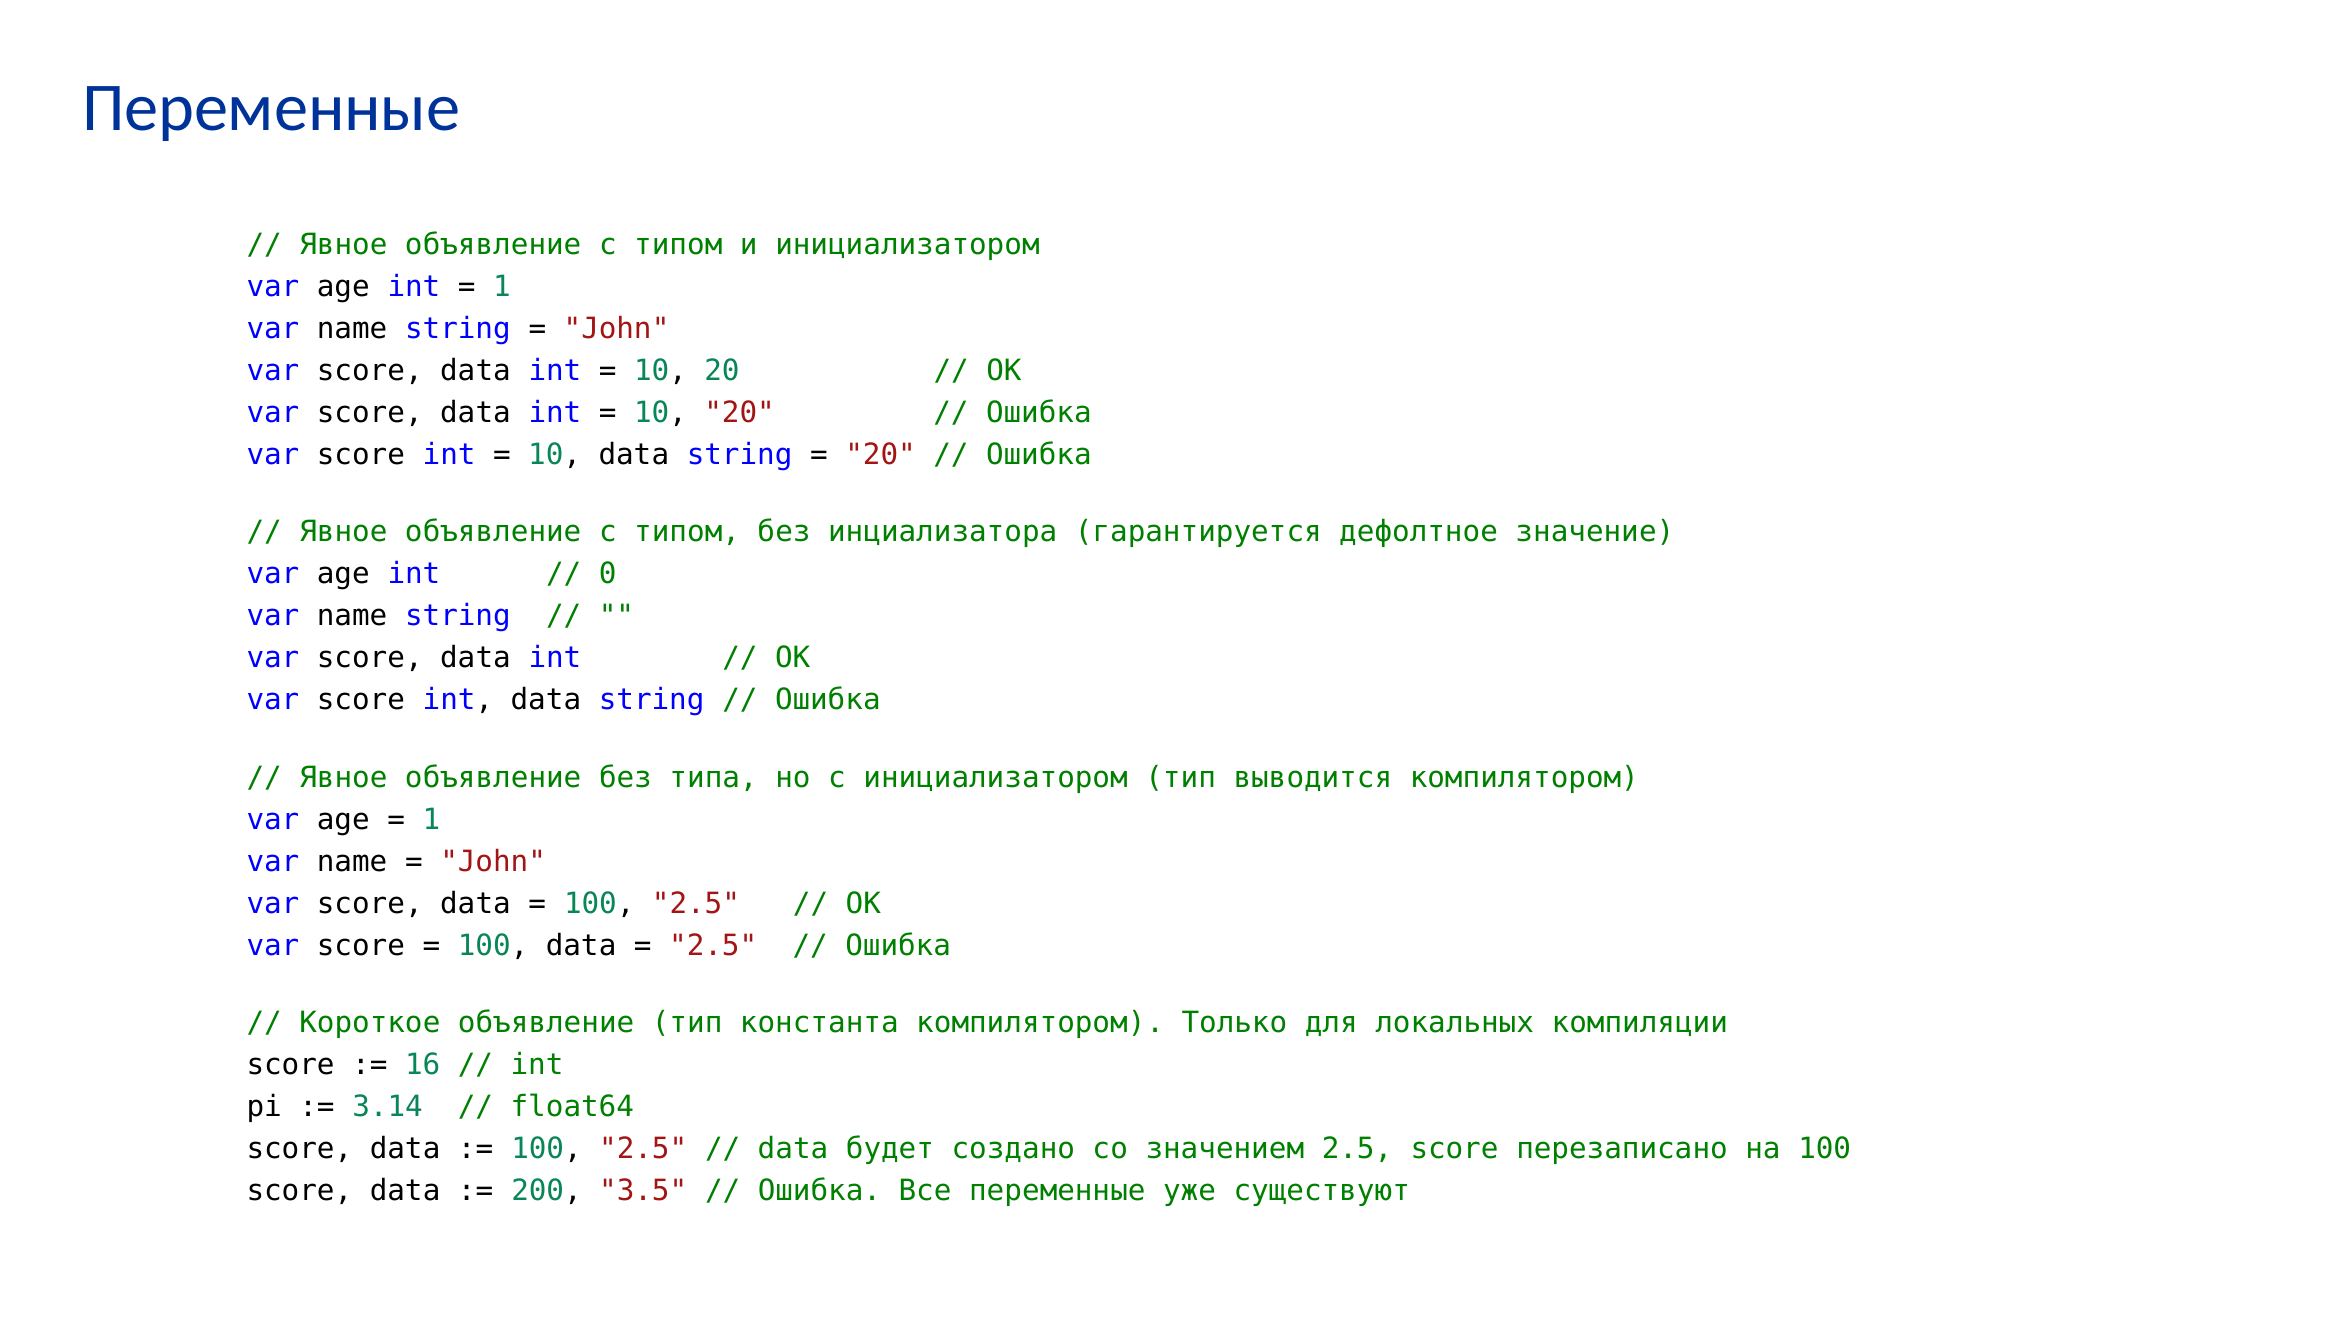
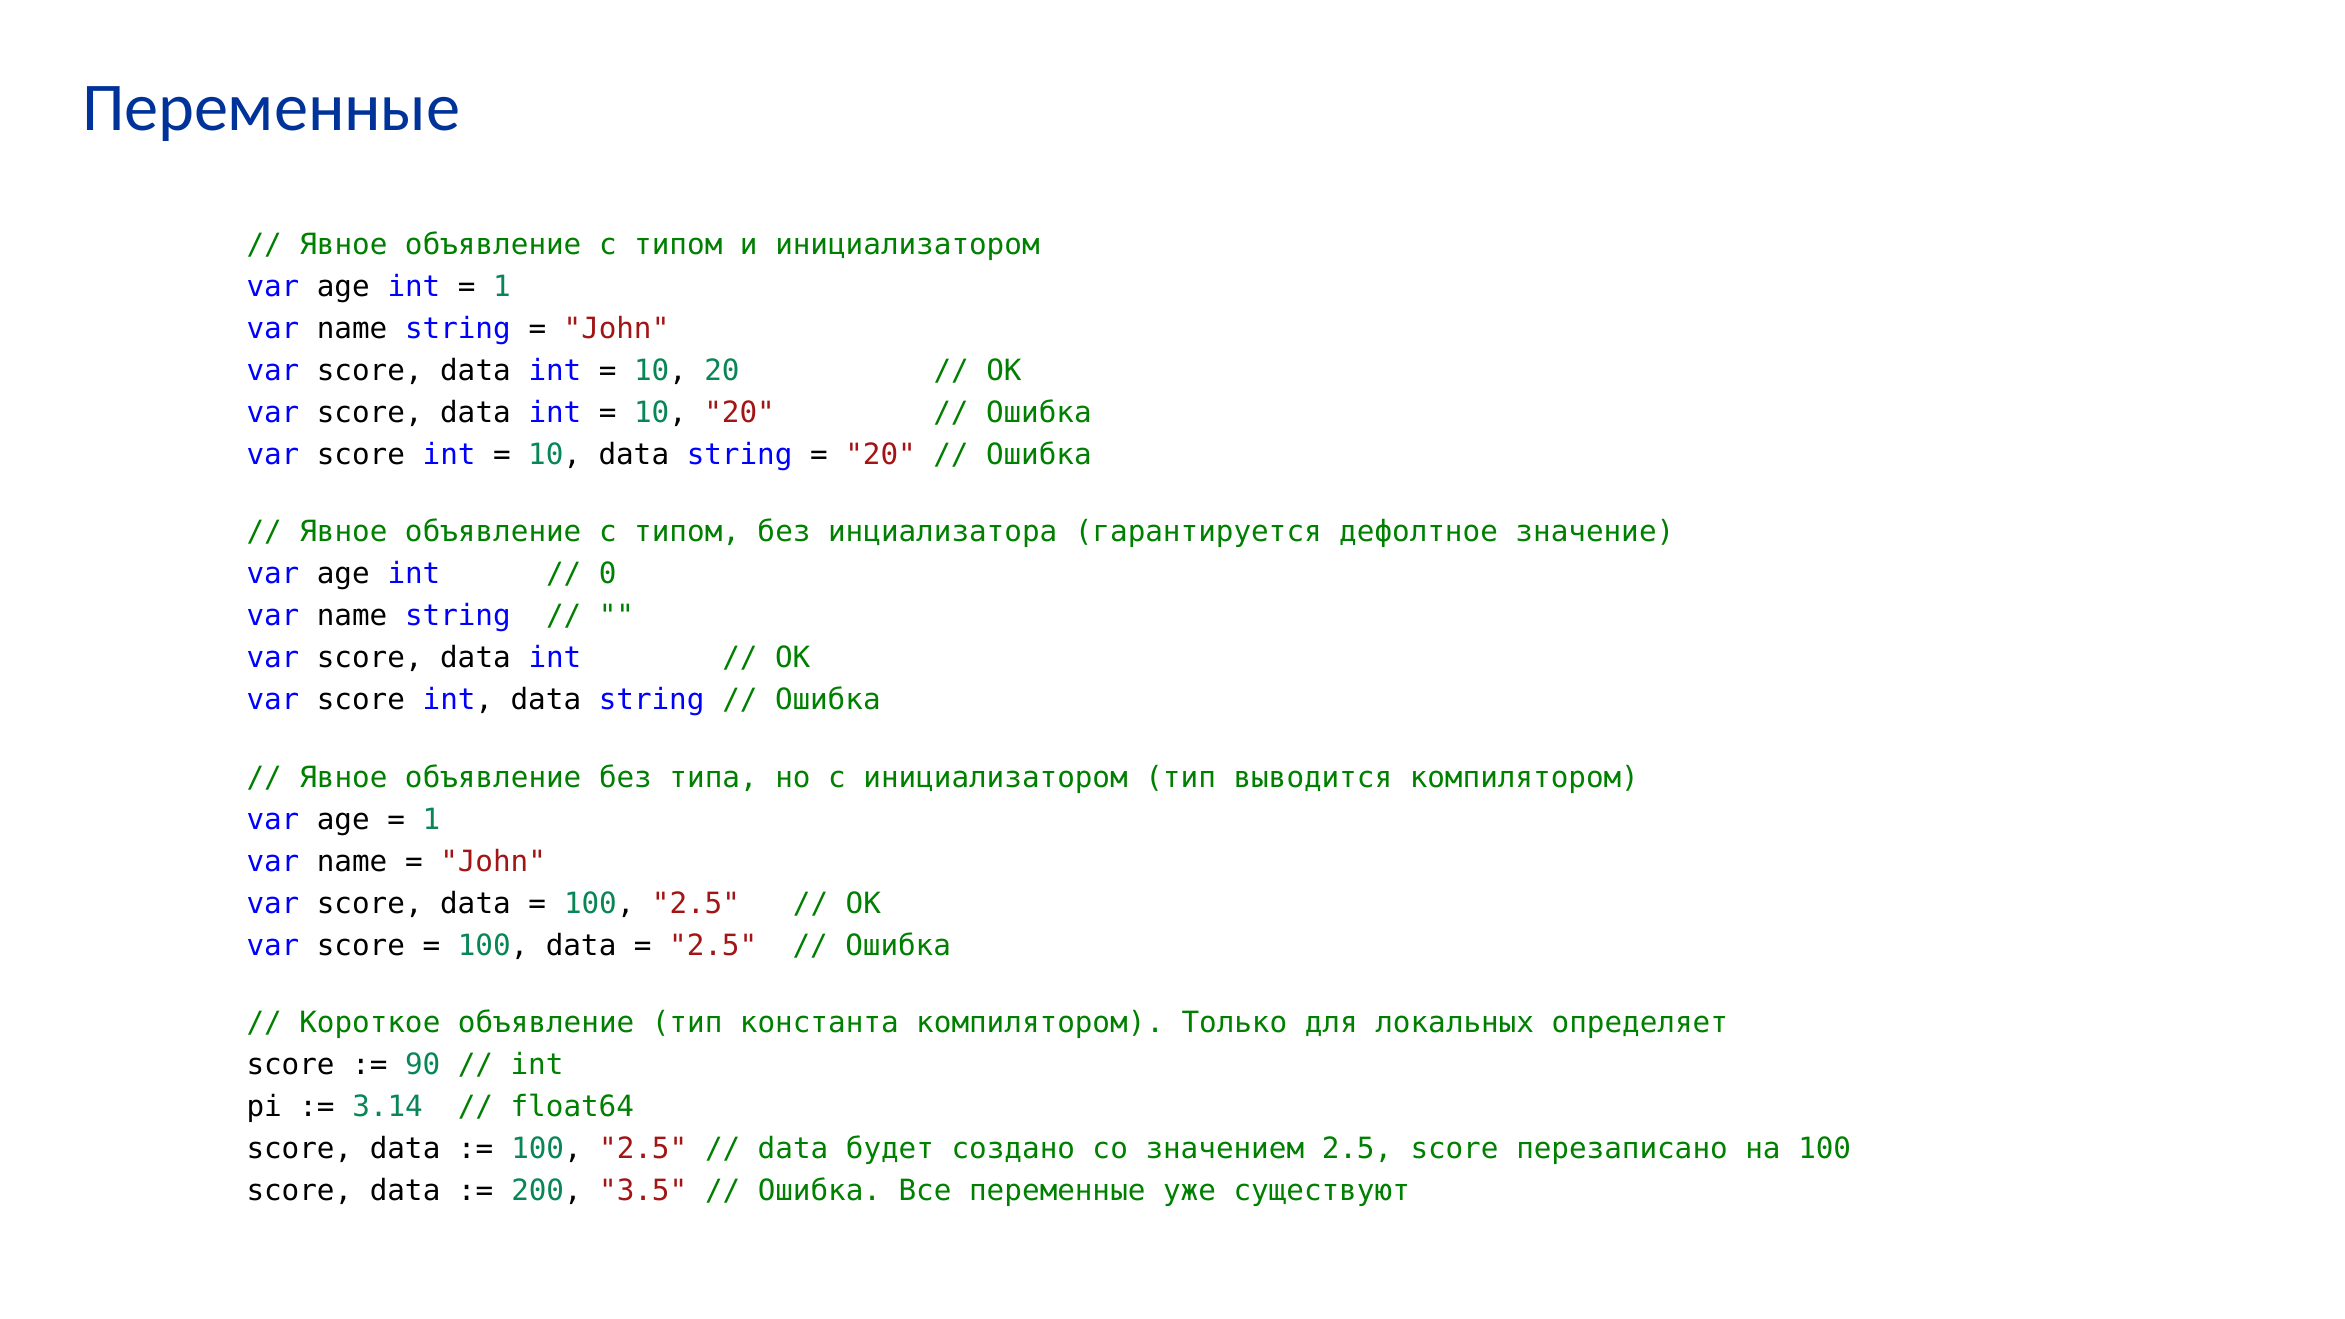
компиляции: компиляции -> определяет
16: 16 -> 90
